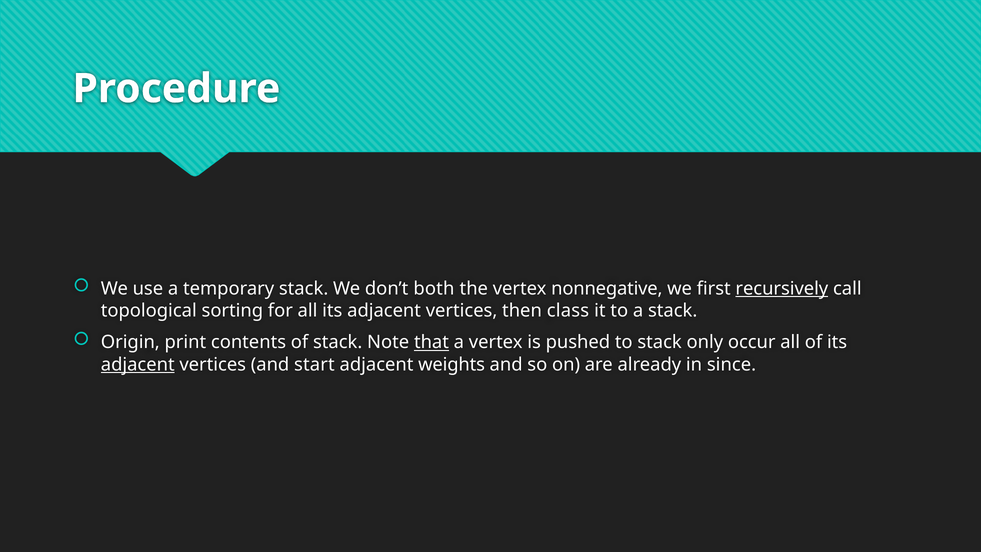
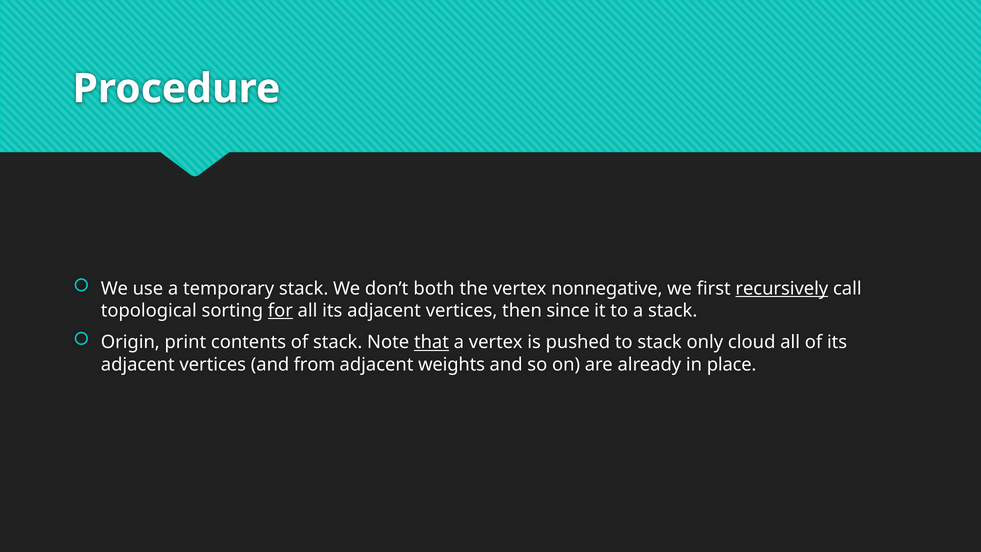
for underline: none -> present
class: class -> since
occur: occur -> cloud
adjacent at (138, 364) underline: present -> none
start: start -> from
since: since -> place
